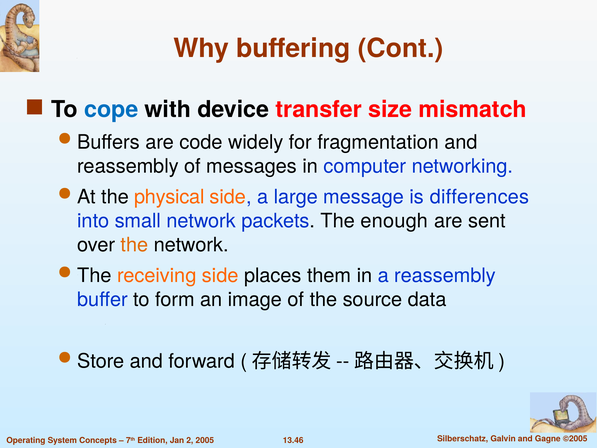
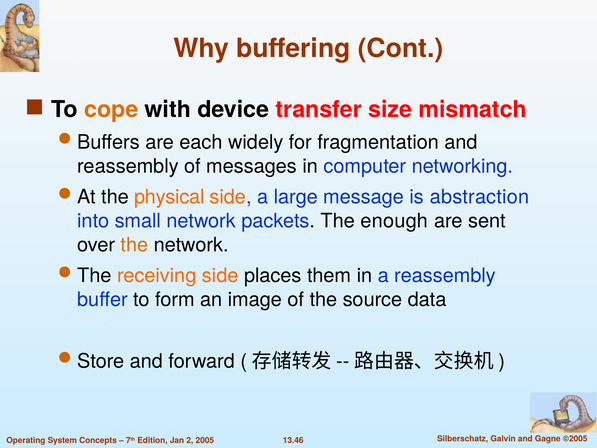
cope colour: blue -> orange
code: code -> each
differences: differences -> abstraction
